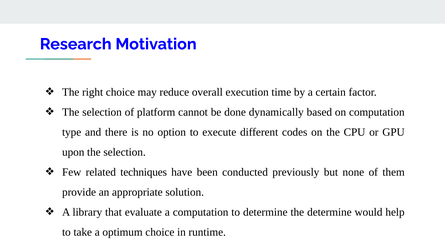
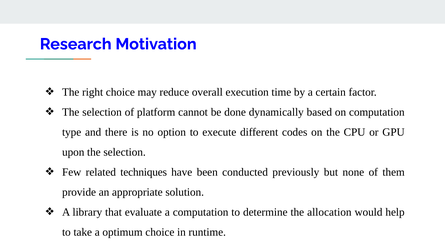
the determine: determine -> allocation
